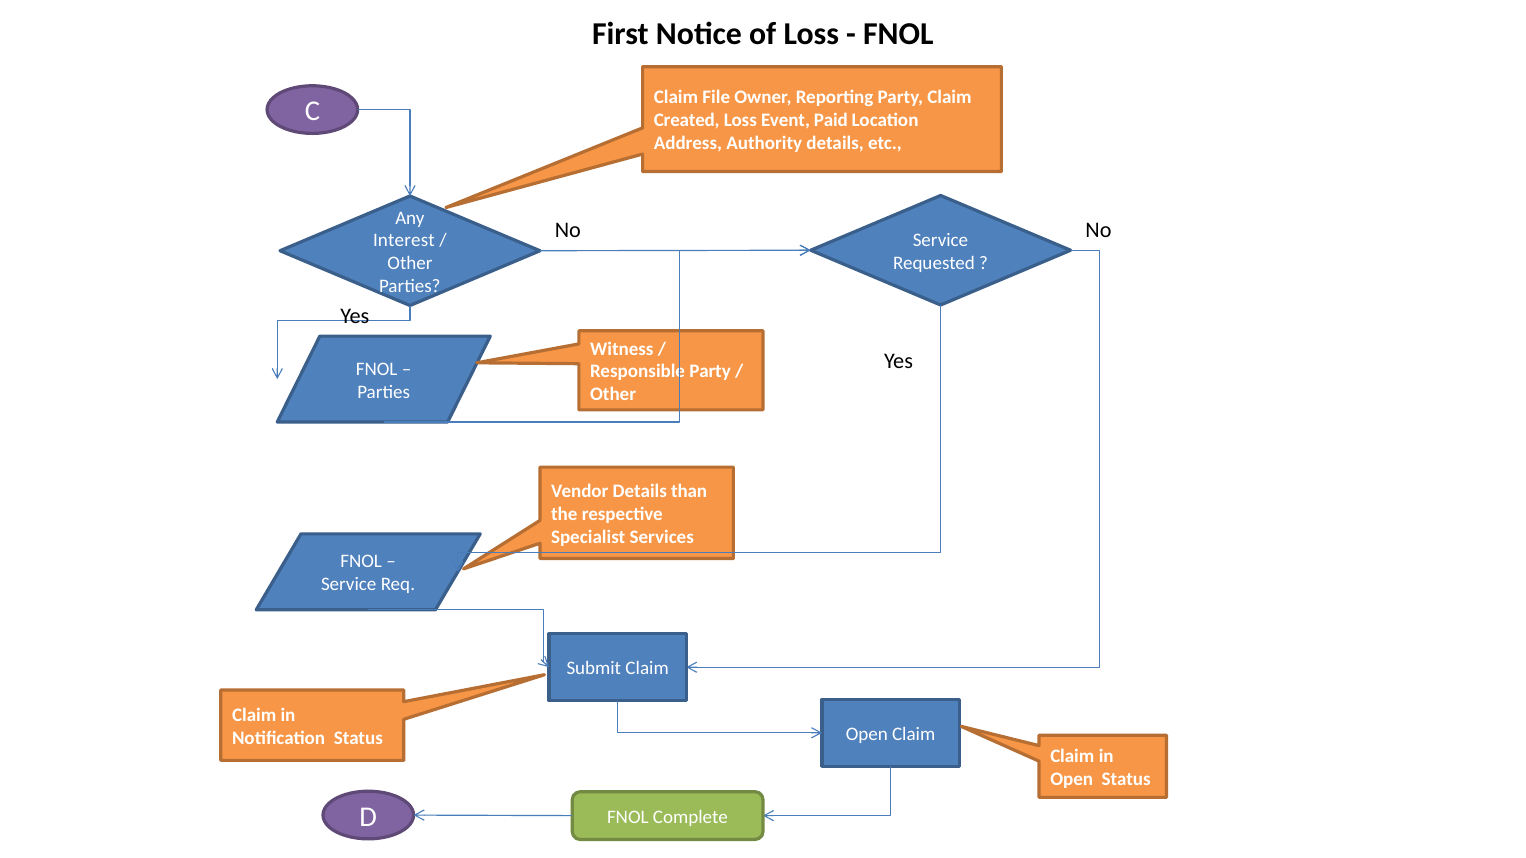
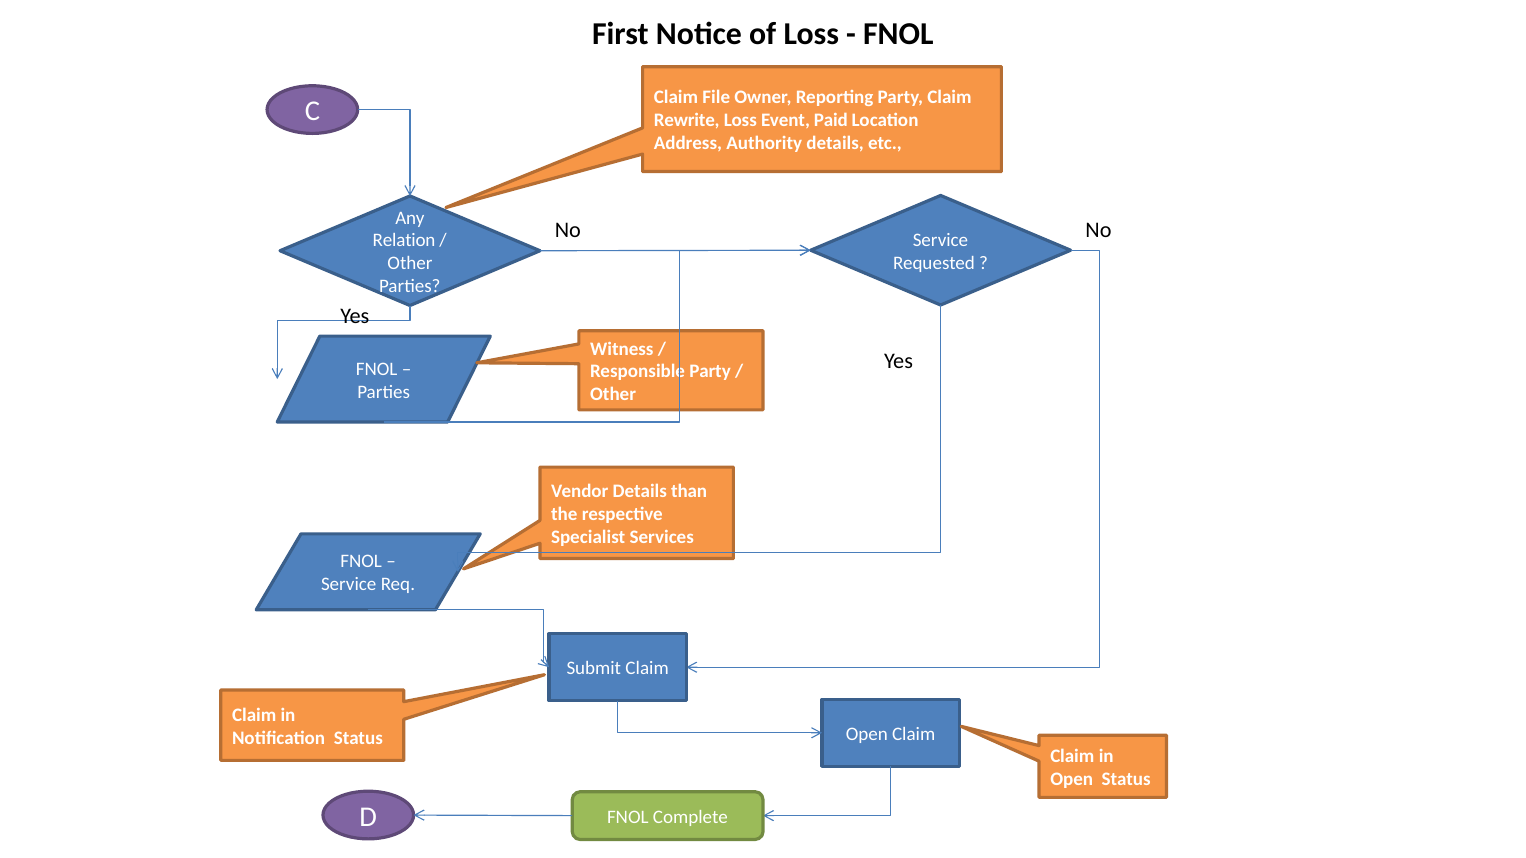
Created: Created -> Rewrite
Interest: Interest -> Relation
